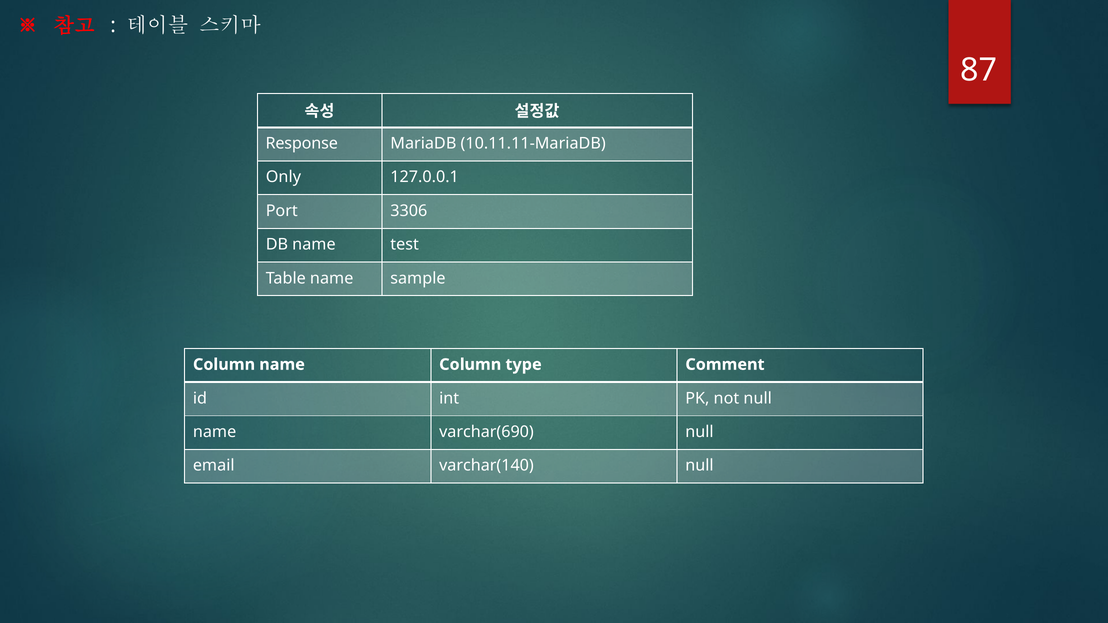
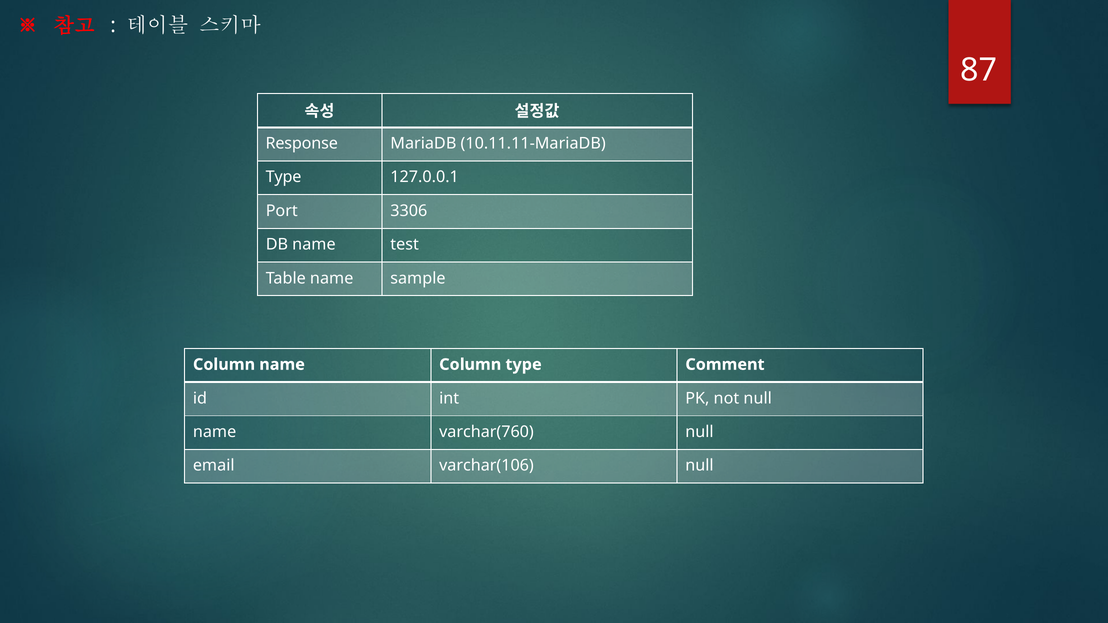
Only at (283, 177): Only -> Type
varchar(690: varchar(690 -> varchar(760
varchar(140: varchar(140 -> varchar(106
